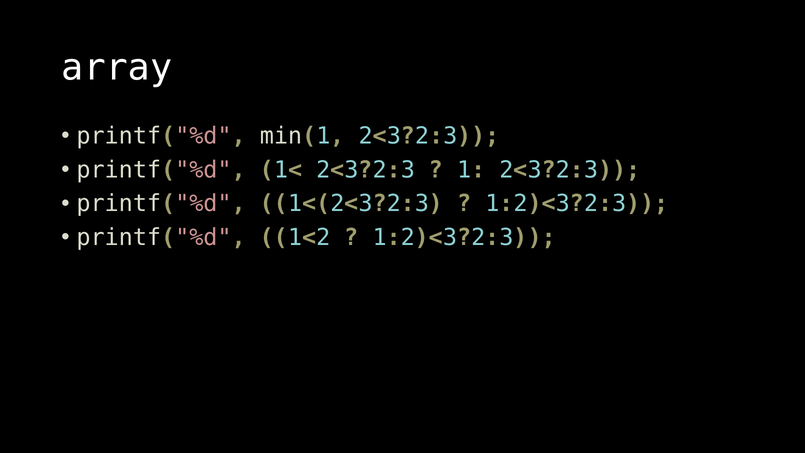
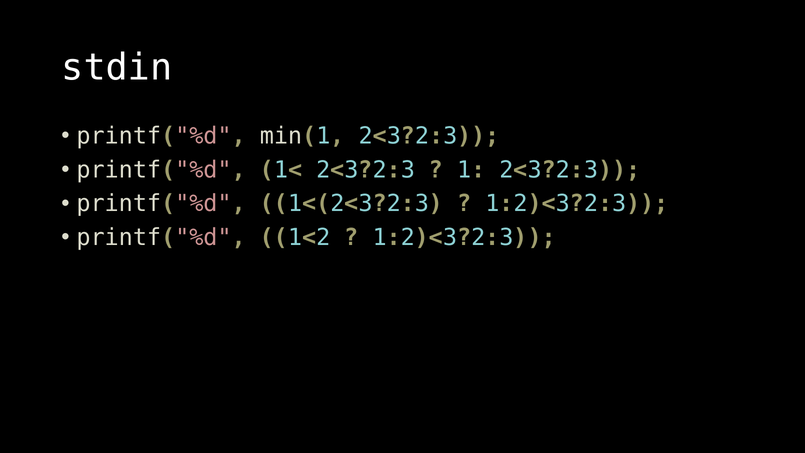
array: array -> stdin
